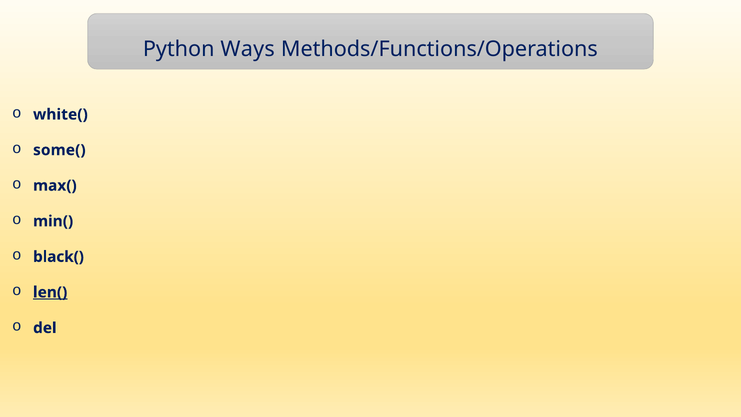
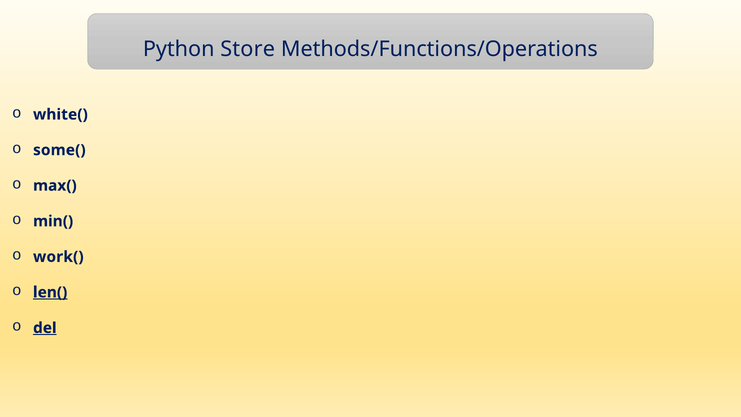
Ways: Ways -> Store
black(: black( -> work(
del underline: none -> present
